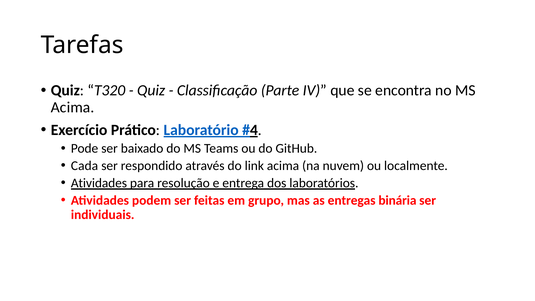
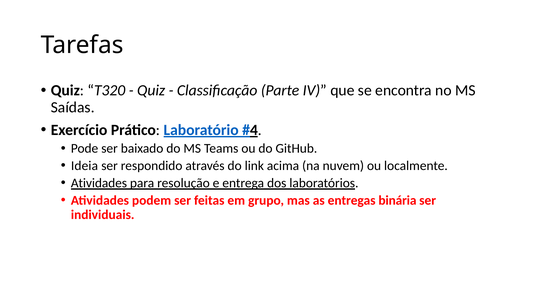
Acima at (73, 107): Acima -> Saídas
Cada: Cada -> Ideia
